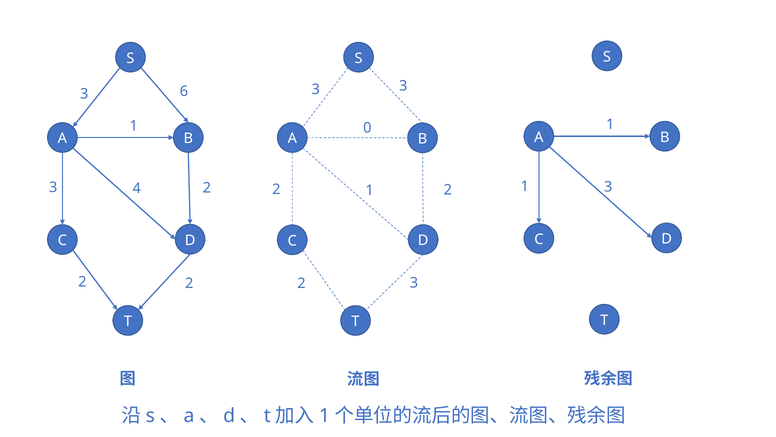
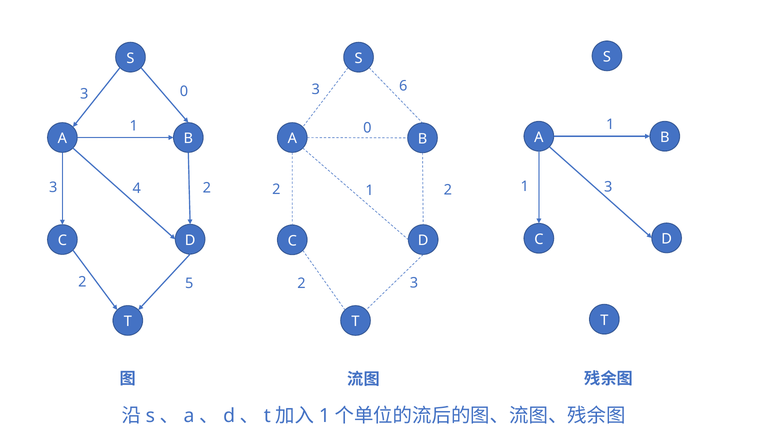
3 3: 3 -> 6
3 6: 6 -> 0
2 at (189, 283): 2 -> 5
